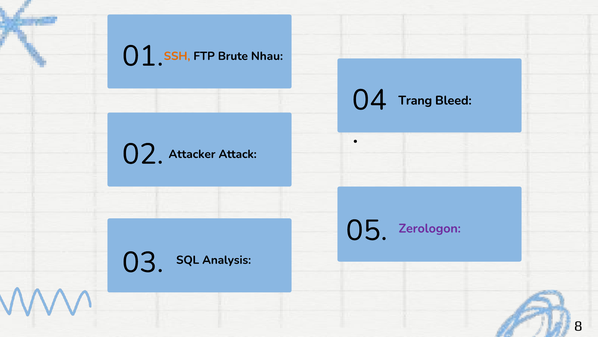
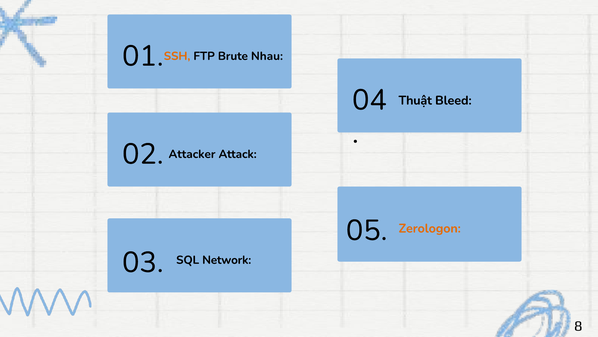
Trang: Trang -> Thuật
Zerologon colour: purple -> orange
Analysis: Analysis -> Network
